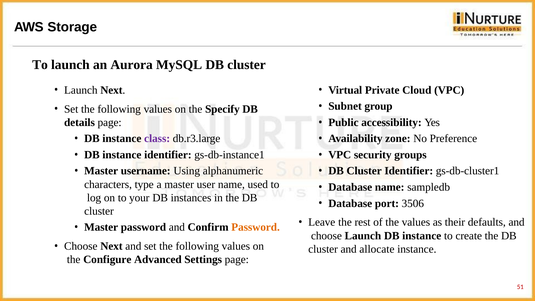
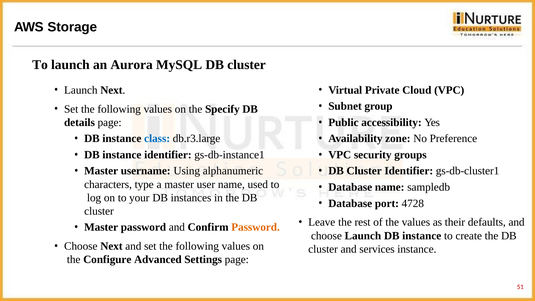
class colour: purple -> blue
3506: 3506 -> 4728
allocate: allocate -> services
